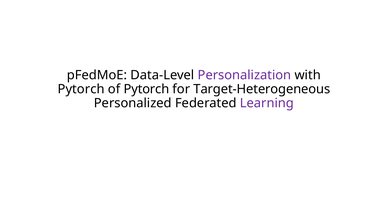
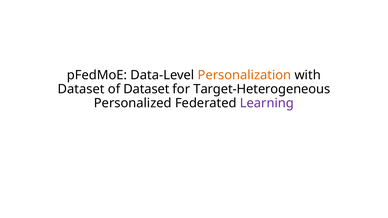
Personalization colour: purple -> orange
Pytorch at (81, 89): Pytorch -> Dataset
of Pytorch: Pytorch -> Dataset
